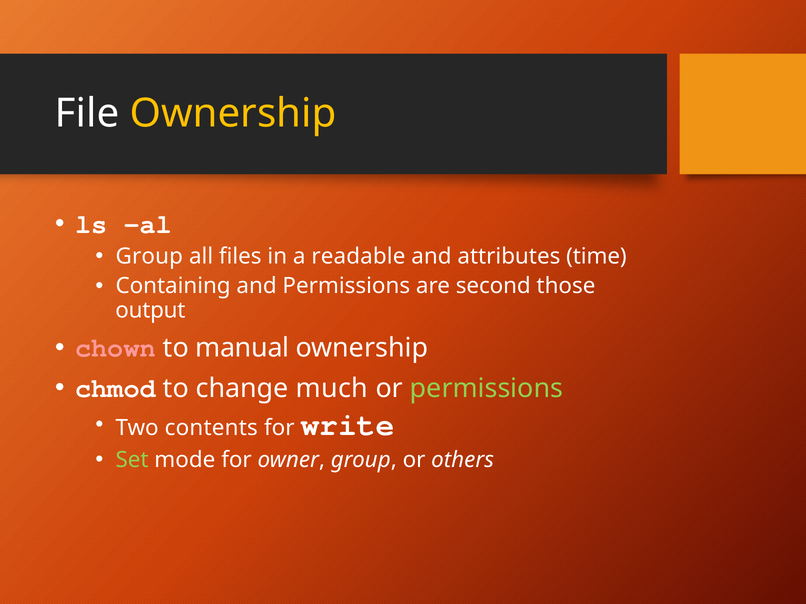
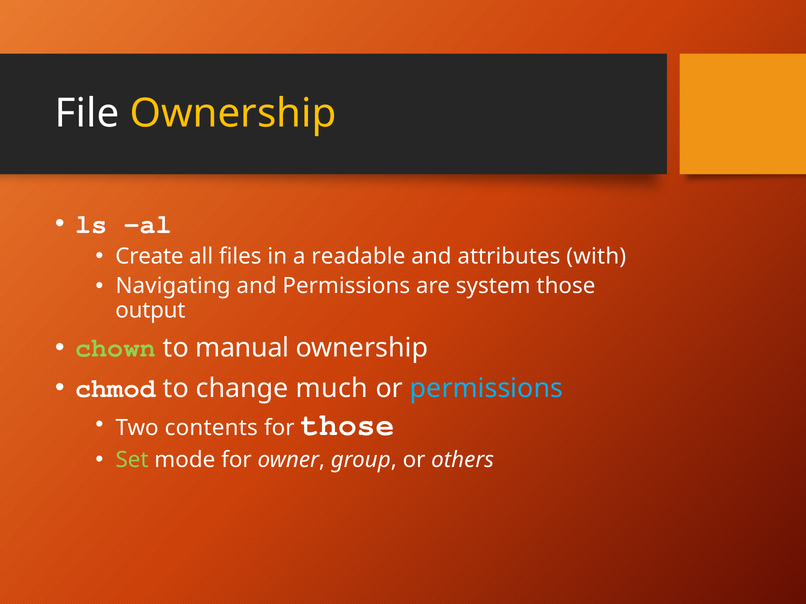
Group at (149, 257): Group -> Create
time: time -> with
Containing: Containing -> Navigating
second: second -> system
chown colour: pink -> light green
permissions at (486, 388) colour: light green -> light blue
for write: write -> those
